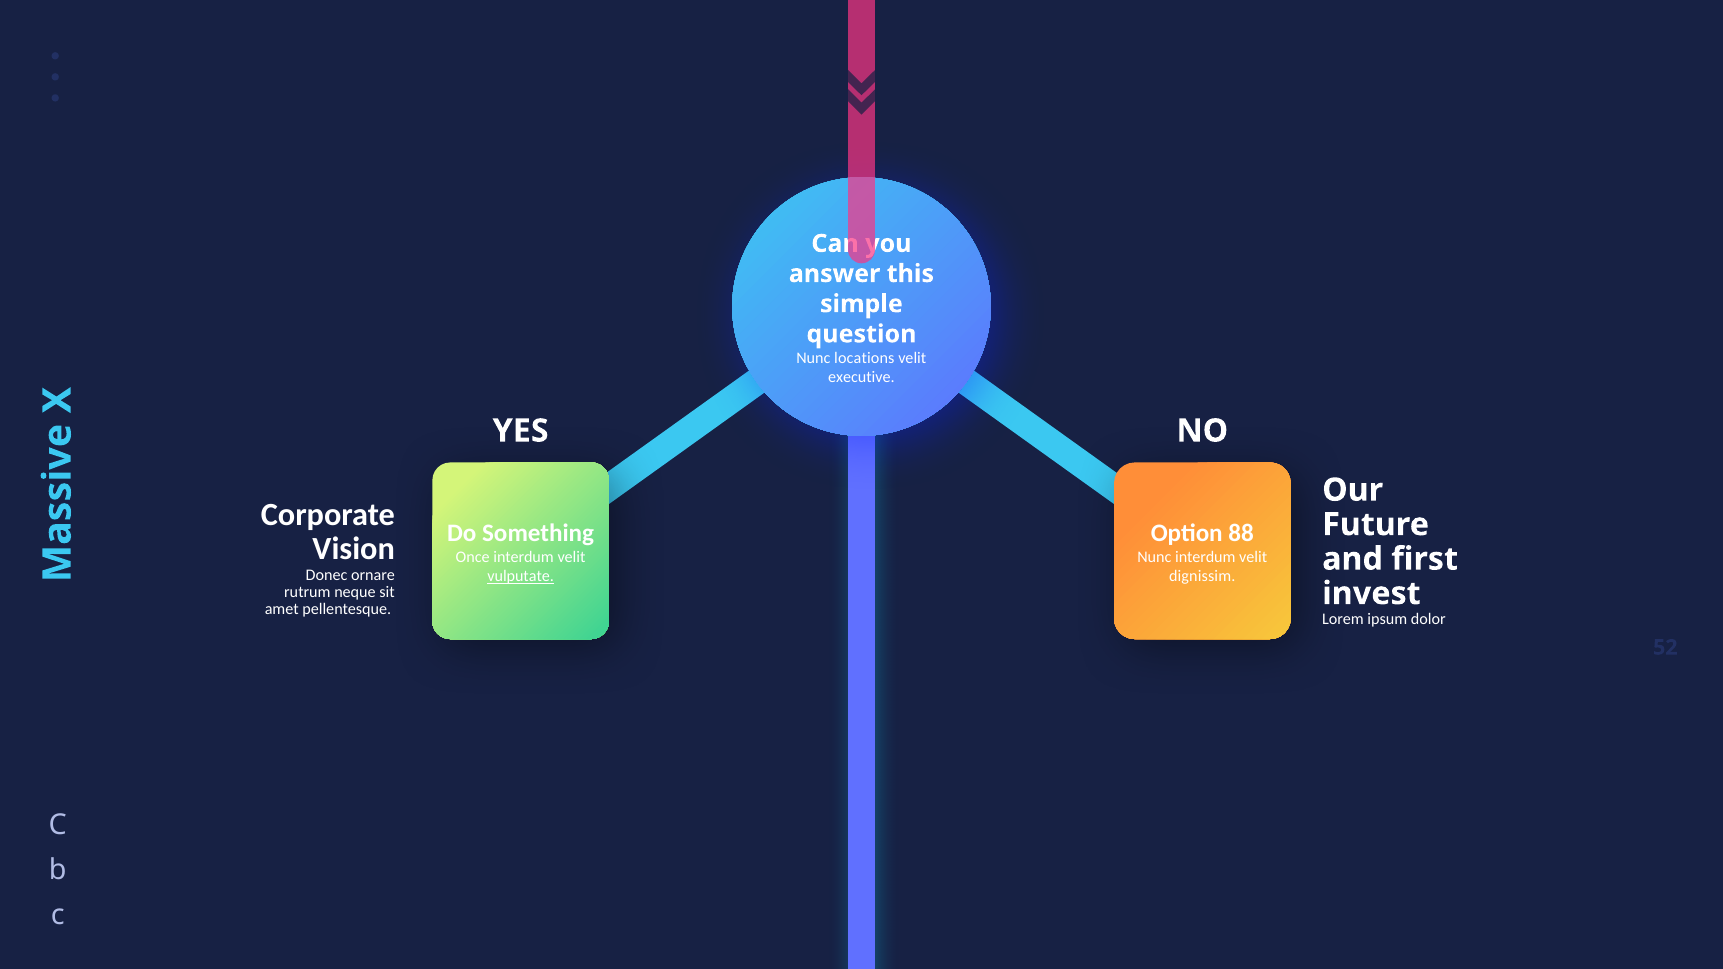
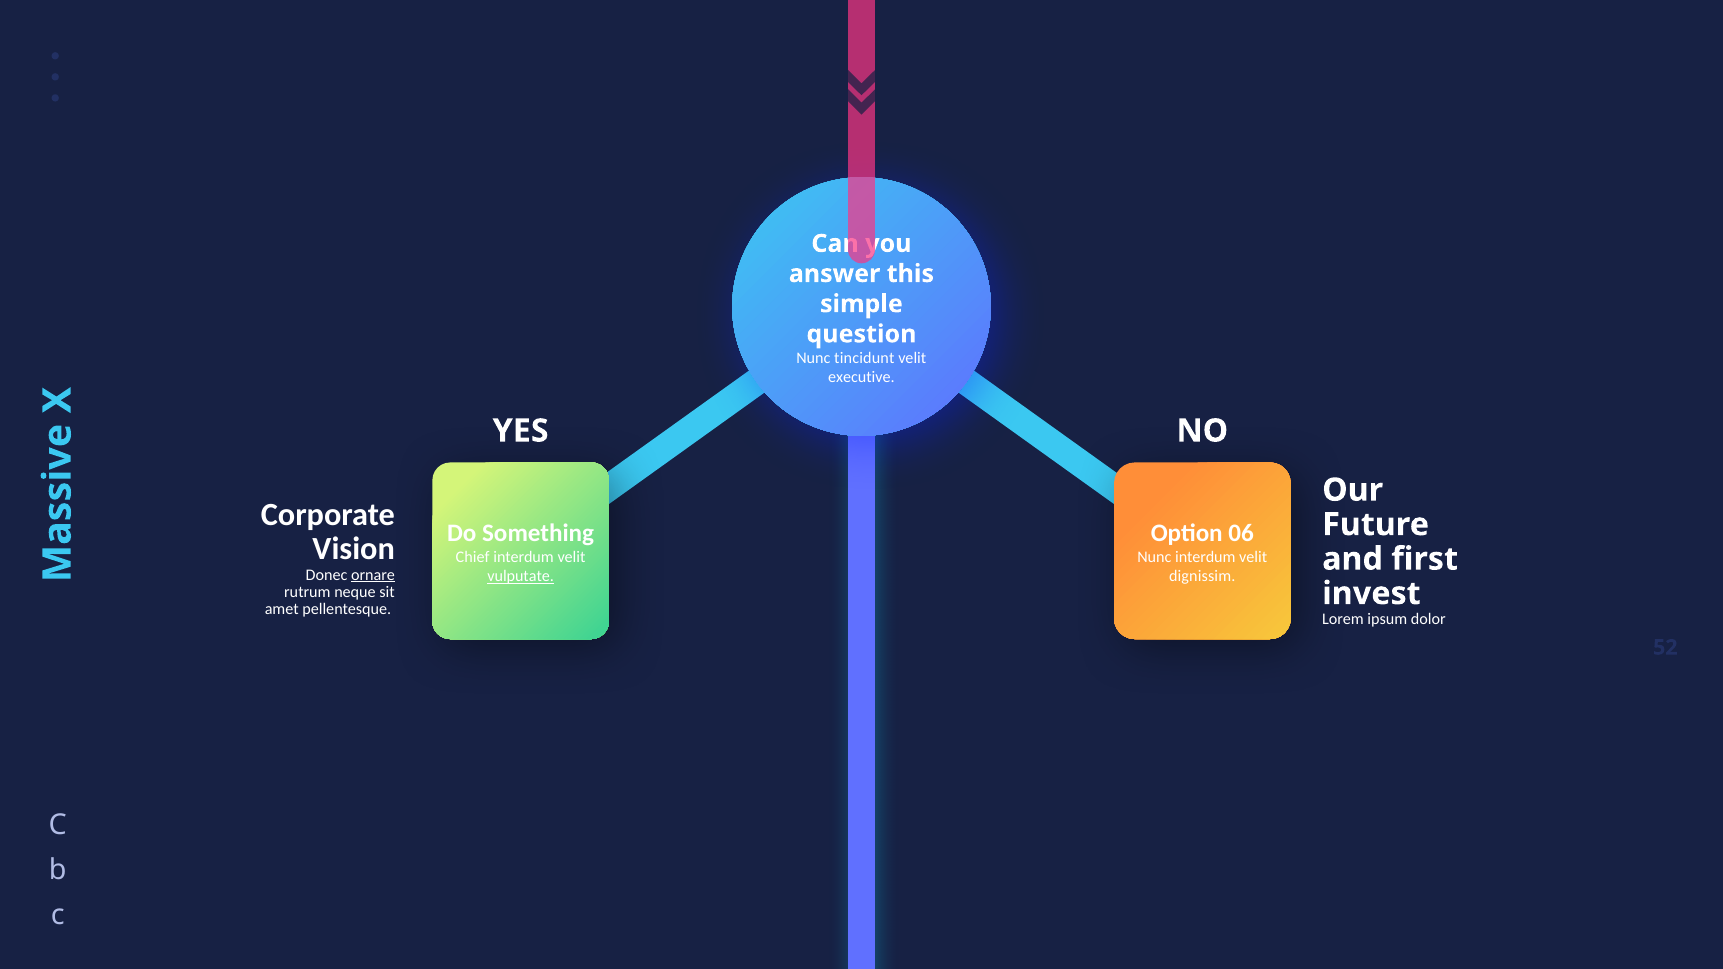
locations: locations -> tincidunt
88: 88 -> 06
Once: Once -> Chief
ornare underline: none -> present
